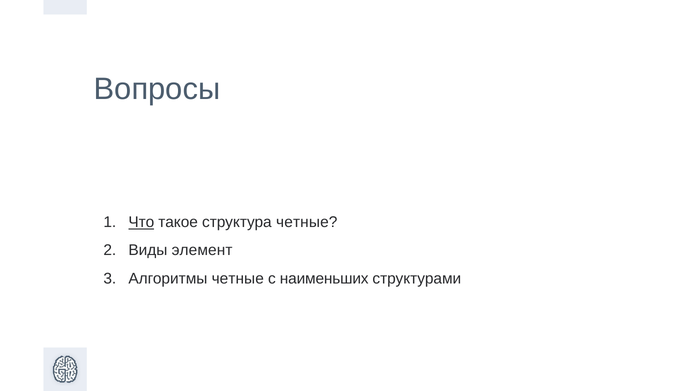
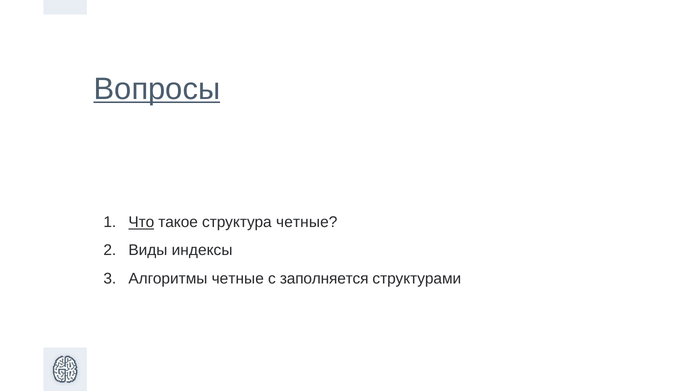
Вопросы underline: none -> present
элемент: элемент -> индексы
наименьших: наименьших -> заполняется
